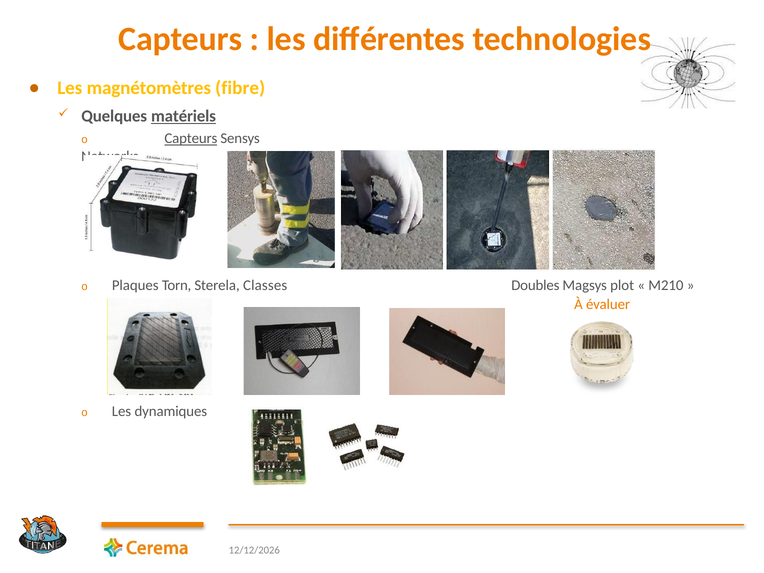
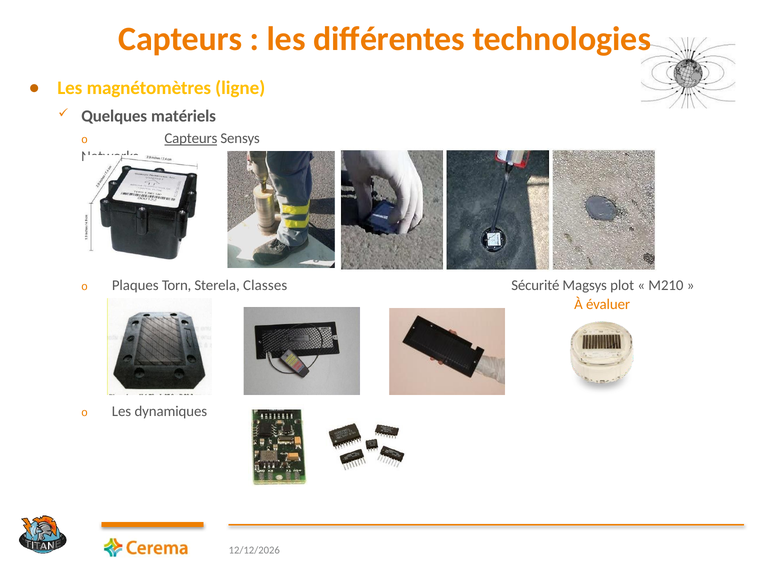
fibre: fibre -> ligne
matériels underline: present -> none
Doubles: Doubles -> Sécurité
